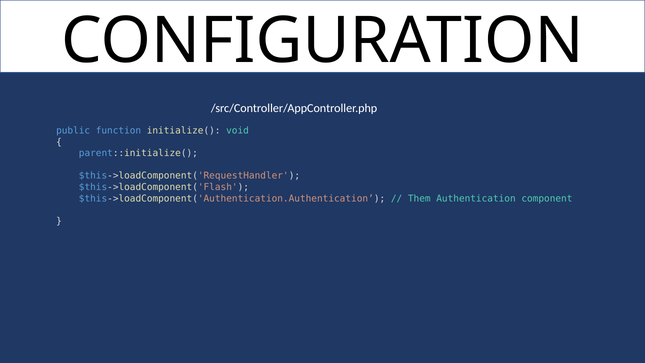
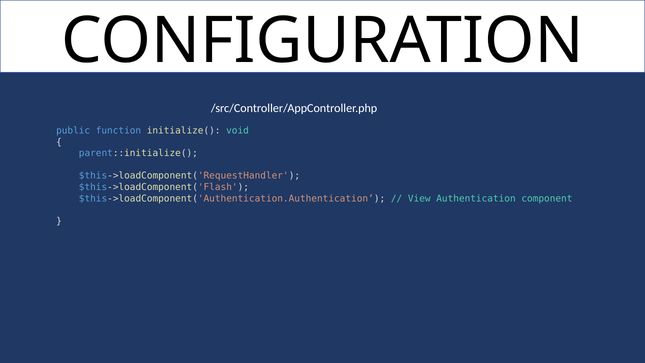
Them: Them -> View
